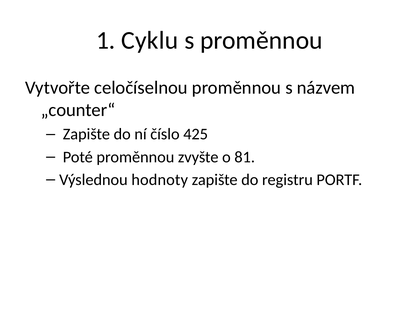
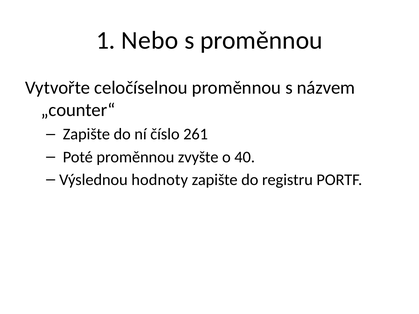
Cyklu: Cyklu -> Nebo
425: 425 -> 261
81: 81 -> 40
